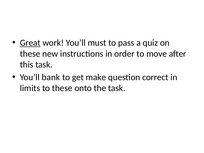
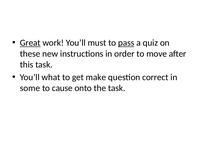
pass underline: none -> present
bank: bank -> what
limits: limits -> some
to these: these -> cause
